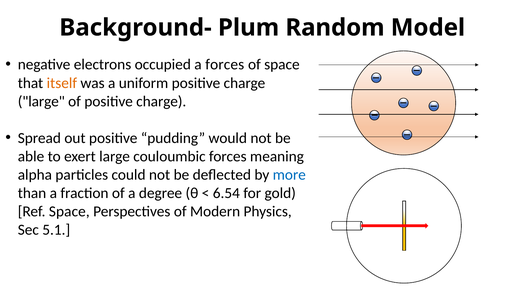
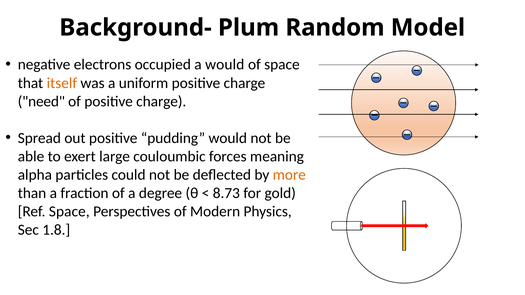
a forces: forces -> would
large at (41, 101): large -> need
more colour: blue -> orange
6.54: 6.54 -> 8.73
5.1: 5.1 -> 1.8
